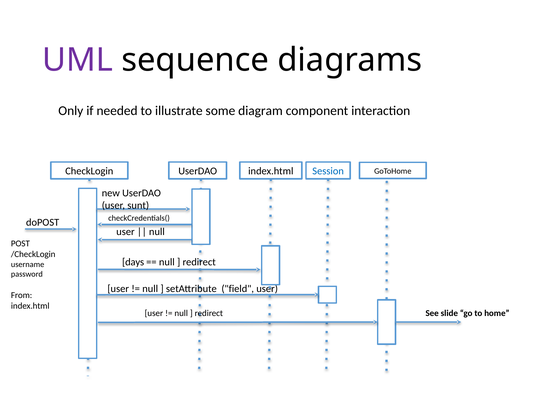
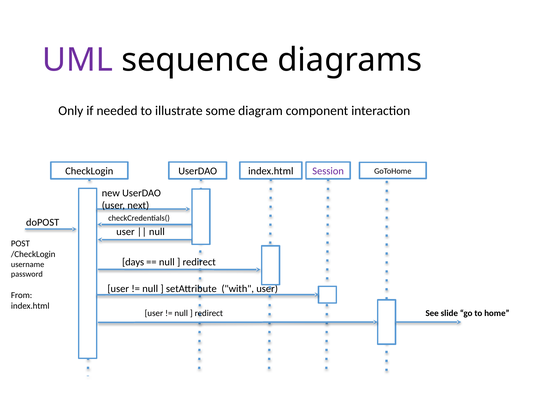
Session colour: blue -> purple
sunt: sunt -> next
field: field -> with
